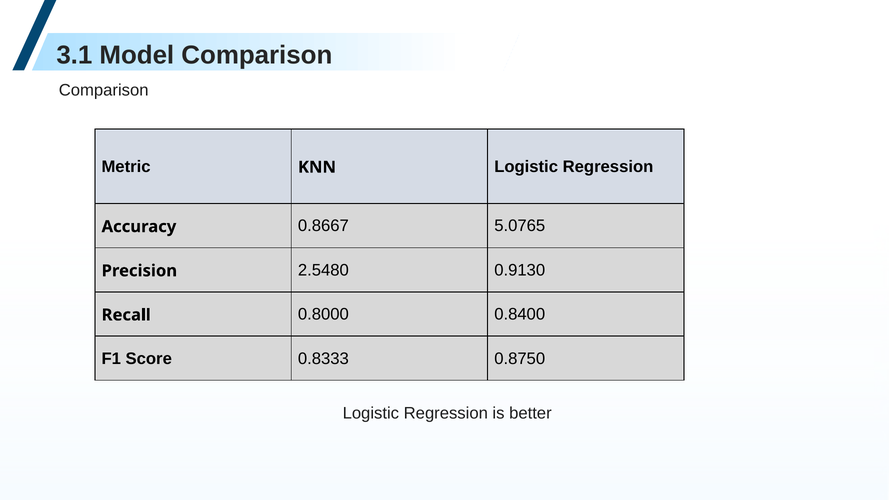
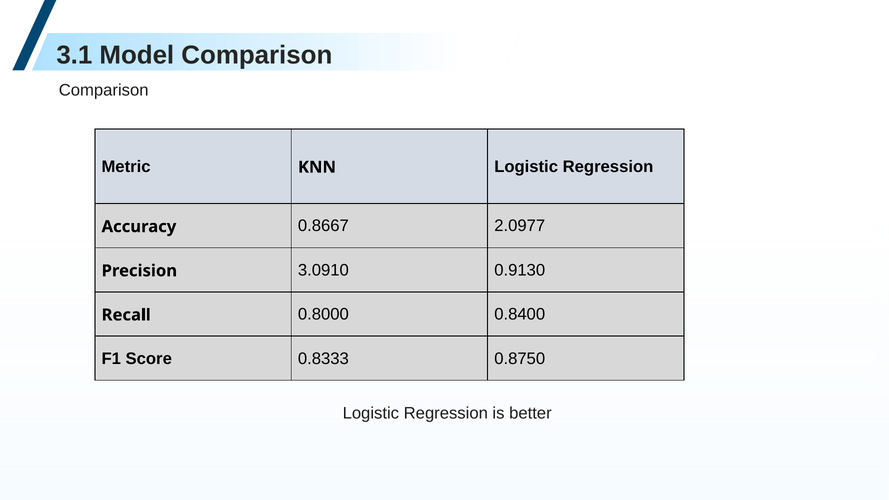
5.0765: 5.0765 -> 2.0977
2.5480: 2.5480 -> 3.0910
